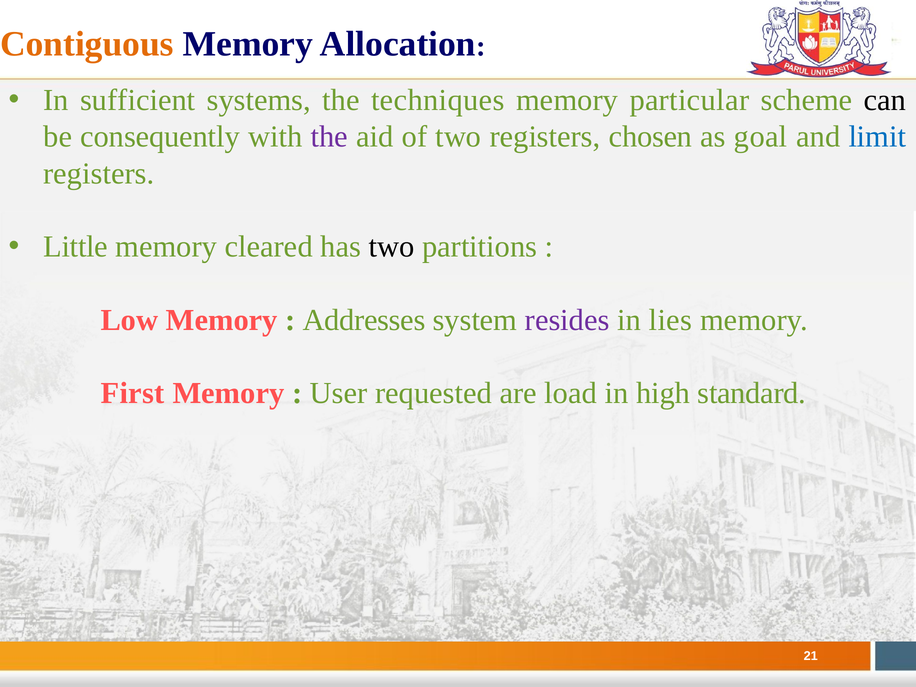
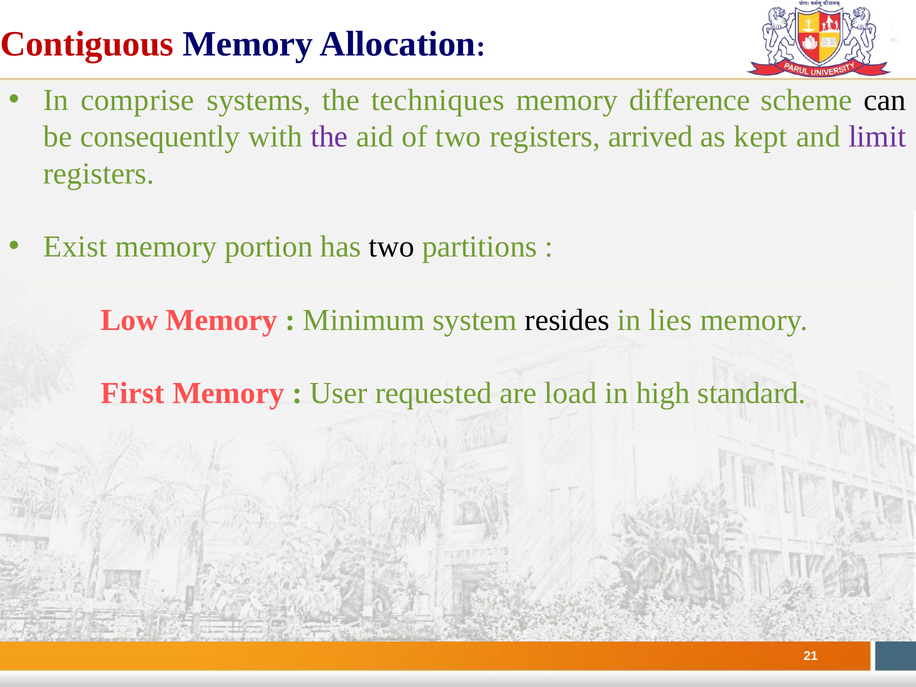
Contiguous colour: orange -> red
sufficient: sufficient -> comprise
particular: particular -> difference
chosen: chosen -> arrived
goal: goal -> kept
limit colour: blue -> purple
Little: Little -> Exist
cleared: cleared -> portion
Addresses: Addresses -> Minimum
resides colour: purple -> black
